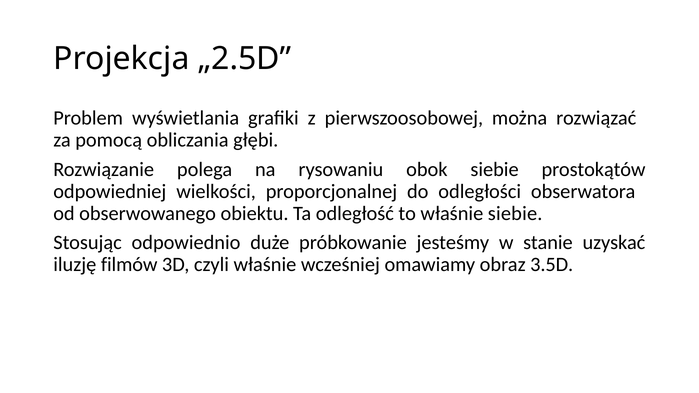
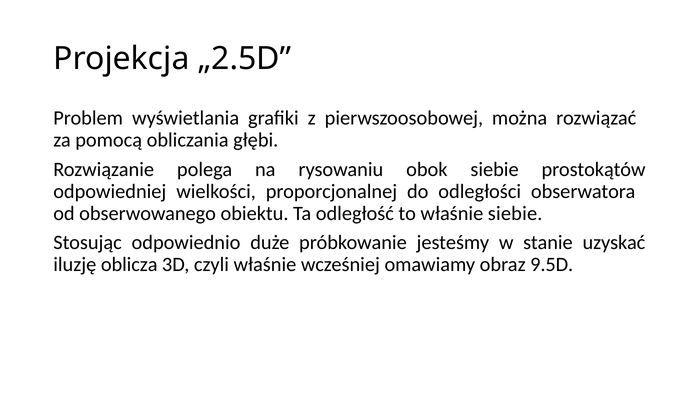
filmów: filmów -> oblicza
3.5D: 3.5D -> 9.5D
